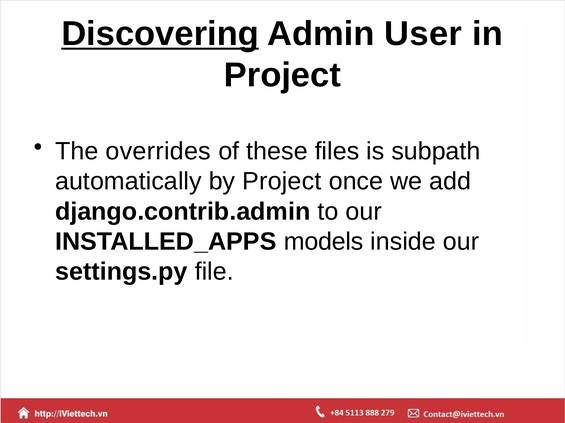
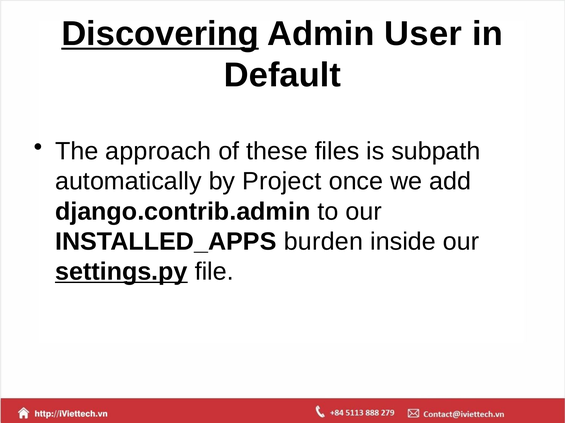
Project at (282, 75): Project -> Default
overrides: overrides -> approach
models: models -> burden
settings.py underline: none -> present
